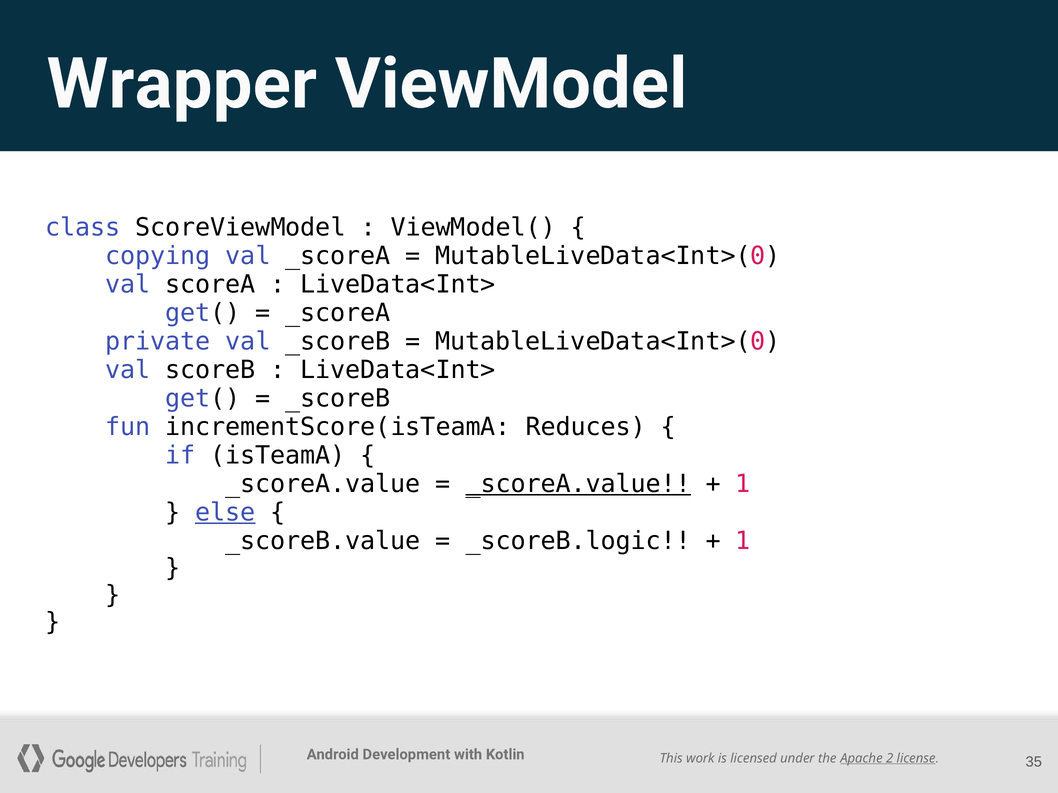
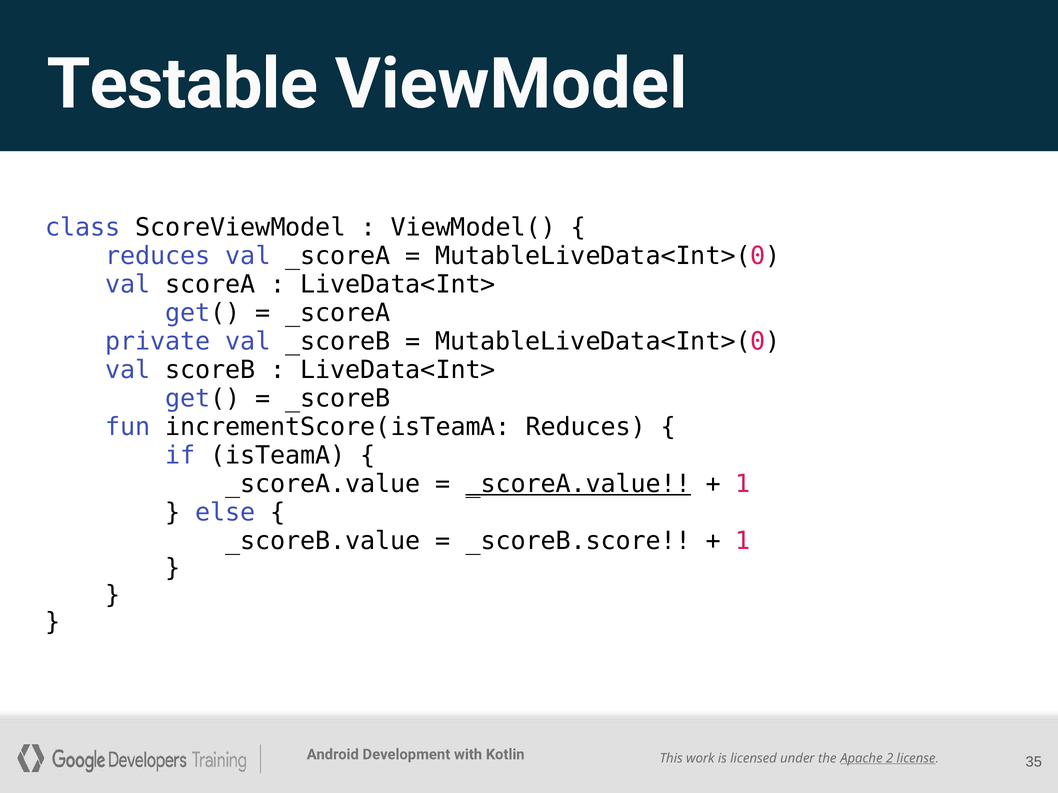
Wrapper: Wrapper -> Testable
copying at (158, 256): copying -> reduces
else underline: present -> none
_scoreB.logic: _scoreB.logic -> _scoreB.score
